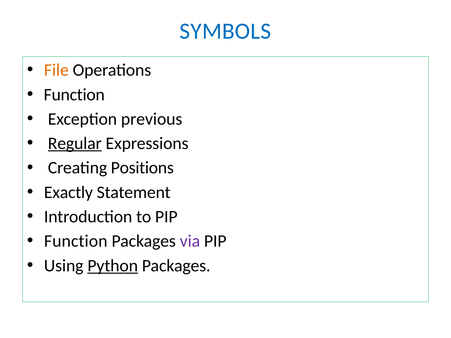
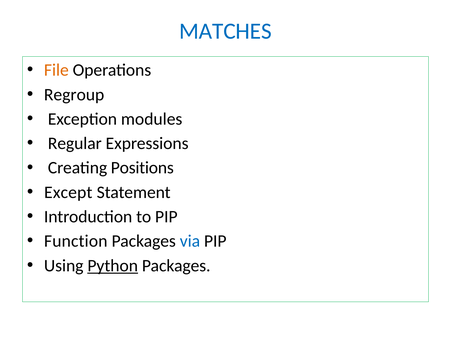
SYMBOLS: SYMBOLS -> MATCHES
Function at (74, 95): Function -> Regroup
previous: previous -> modules
Regular underline: present -> none
Exactly: Exactly -> Except
via colour: purple -> blue
